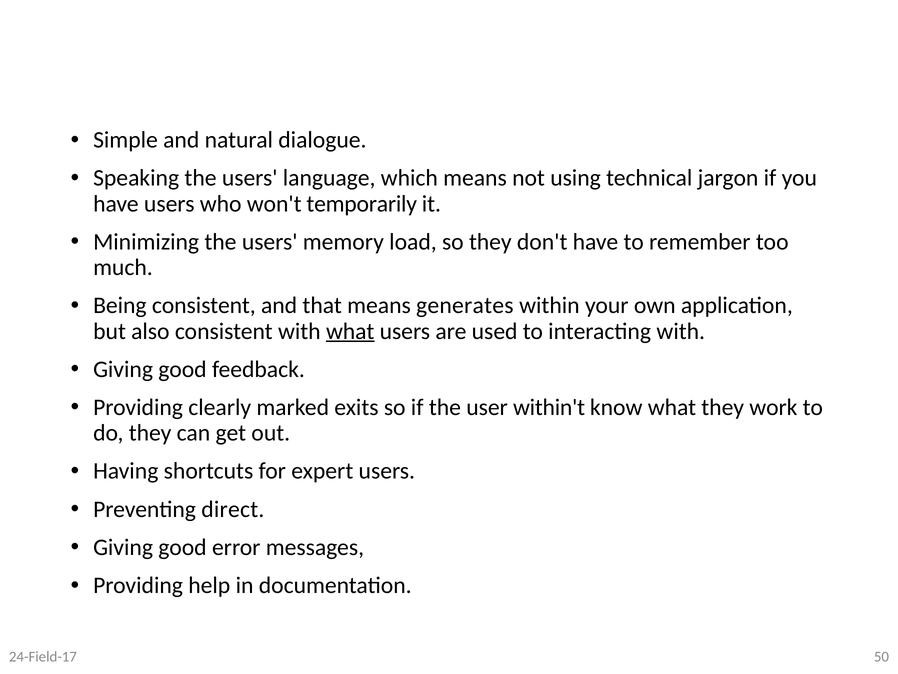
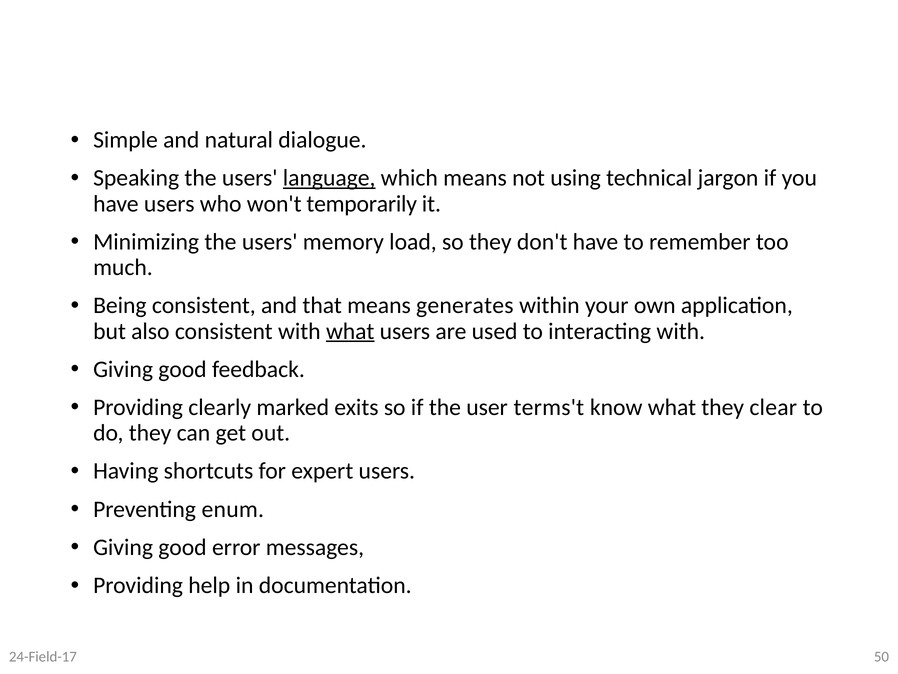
language underline: none -> present
within't: within't -> terms't
work: work -> clear
direct: direct -> enum
